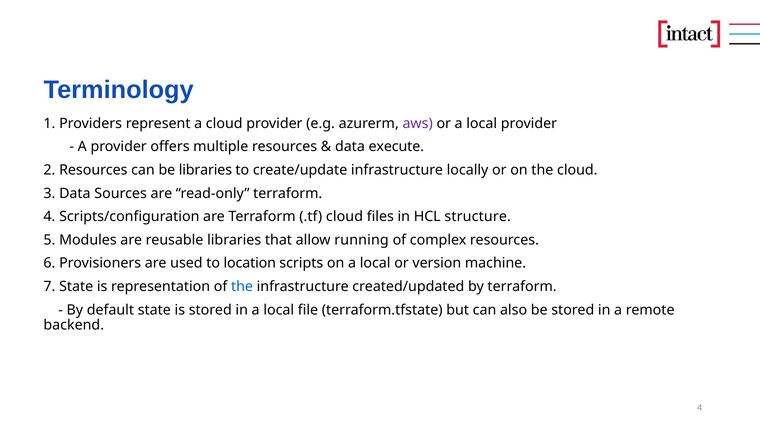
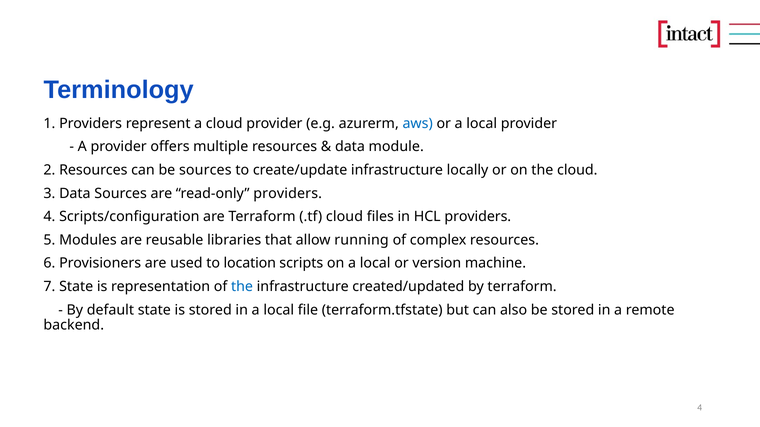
aws colour: purple -> blue
execute: execute -> module
be libraries: libraries -> sources
read-only terraform: terraform -> providers
HCL structure: structure -> providers
